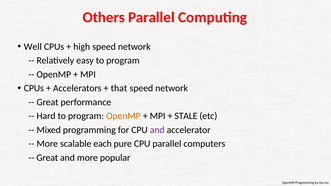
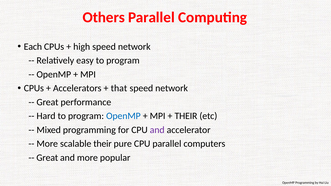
Well: Well -> Each
OpenMP at (123, 116) colour: orange -> blue
STALE at (186, 116): STALE -> THEIR
scalable each: each -> their
